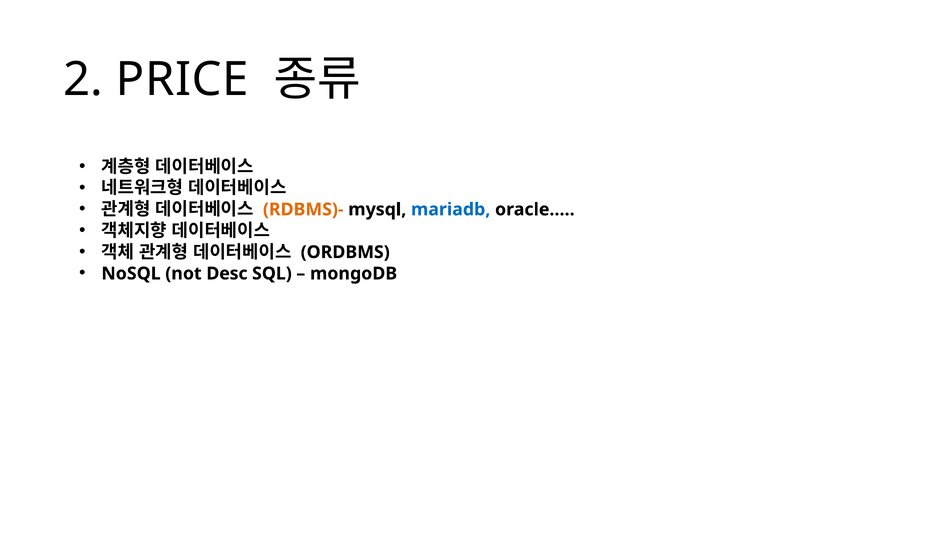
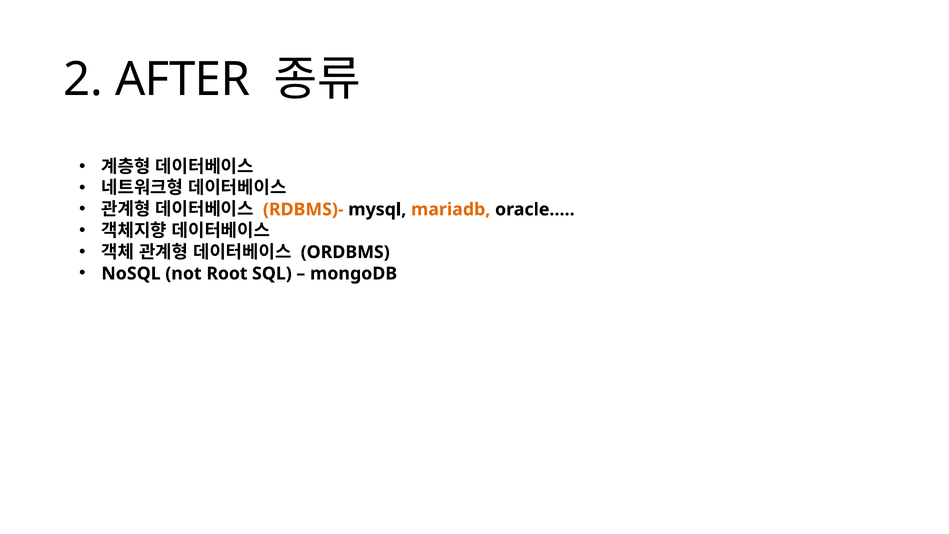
PRICE: PRICE -> AFTER
mariadb colour: blue -> orange
Desc: Desc -> Root
